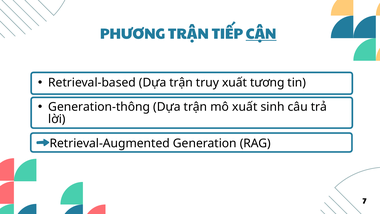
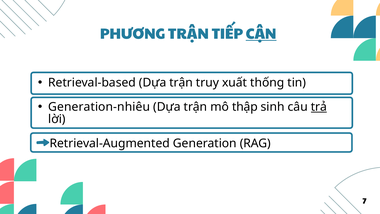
tương: tương -> thống
Generation-thông: Generation-thông -> Generation-nhiêu
mô xuất: xuất -> thập
trả underline: none -> present
